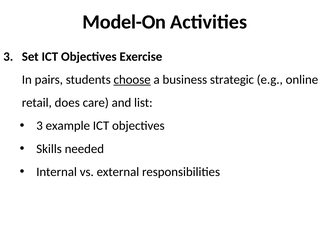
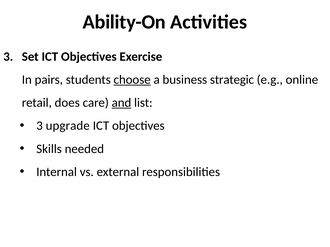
Model-On: Model-On -> Ability-On
and underline: none -> present
example: example -> upgrade
